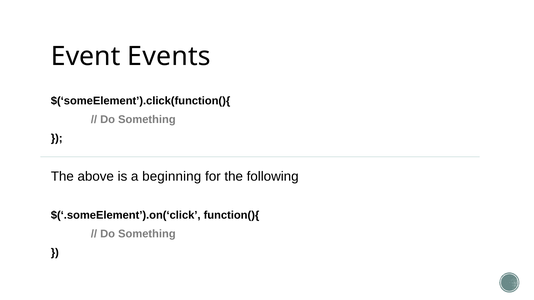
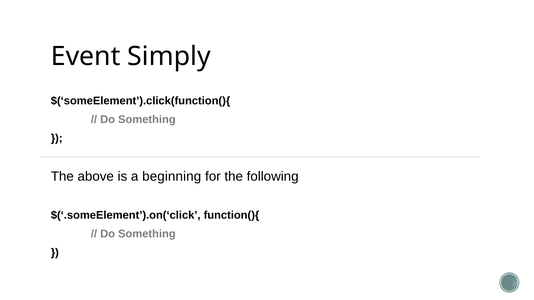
Events: Events -> Simply
